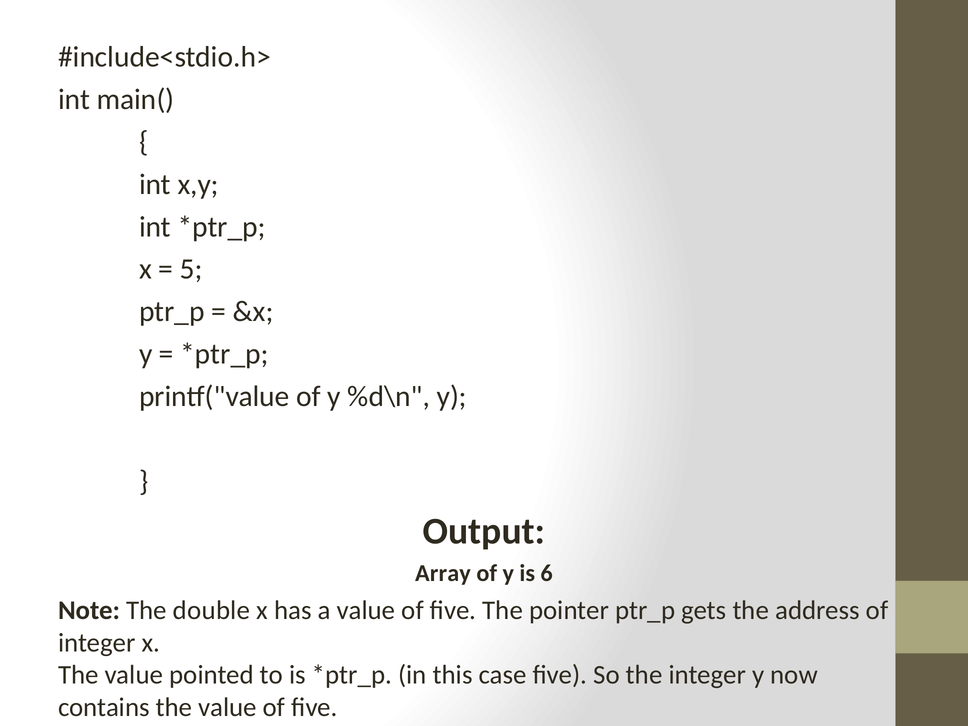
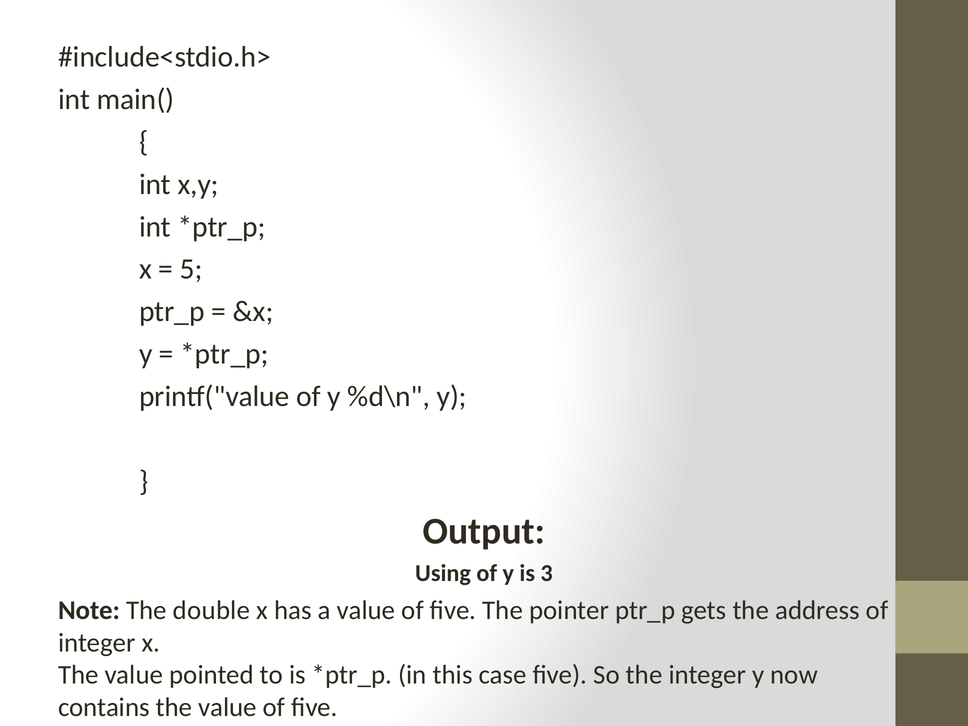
Array: Array -> Using
6: 6 -> 3
